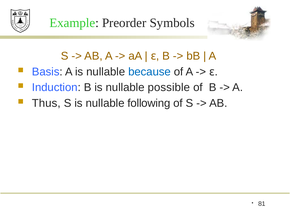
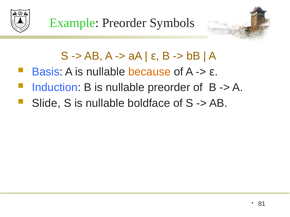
because colour: blue -> orange
nullable possible: possible -> preorder
Thus: Thus -> Slide
following: following -> boldface
